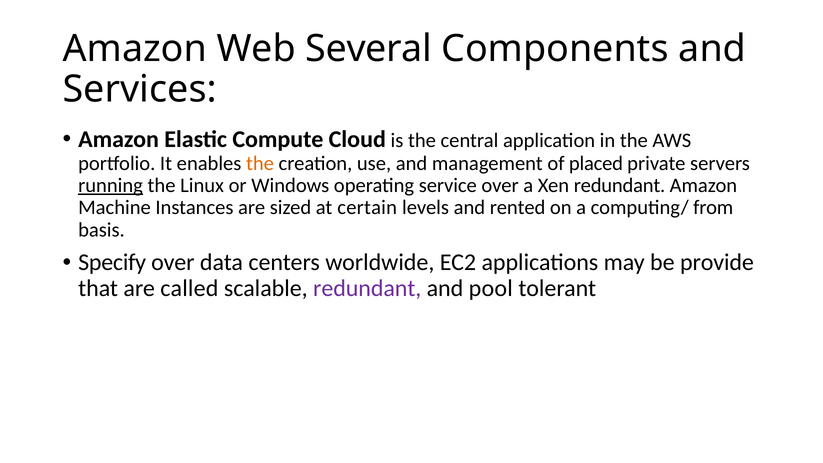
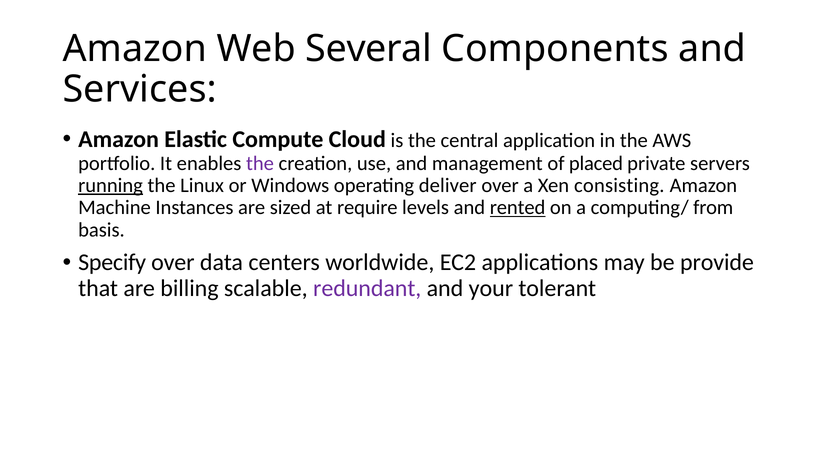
the at (260, 163) colour: orange -> purple
service: service -> deliver
Xen redundant: redundant -> consisting
certain: certain -> require
rented underline: none -> present
called: called -> billing
pool: pool -> your
